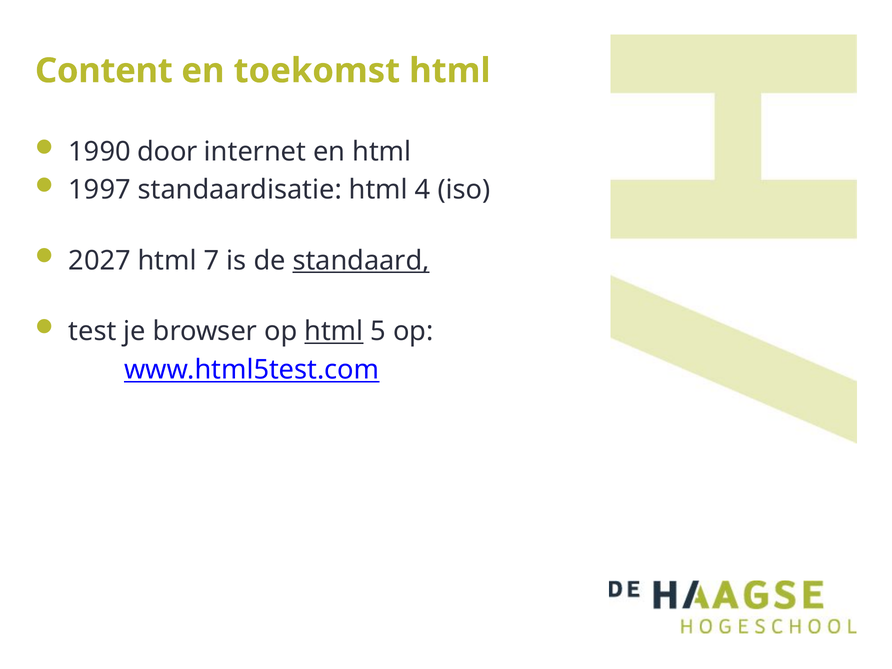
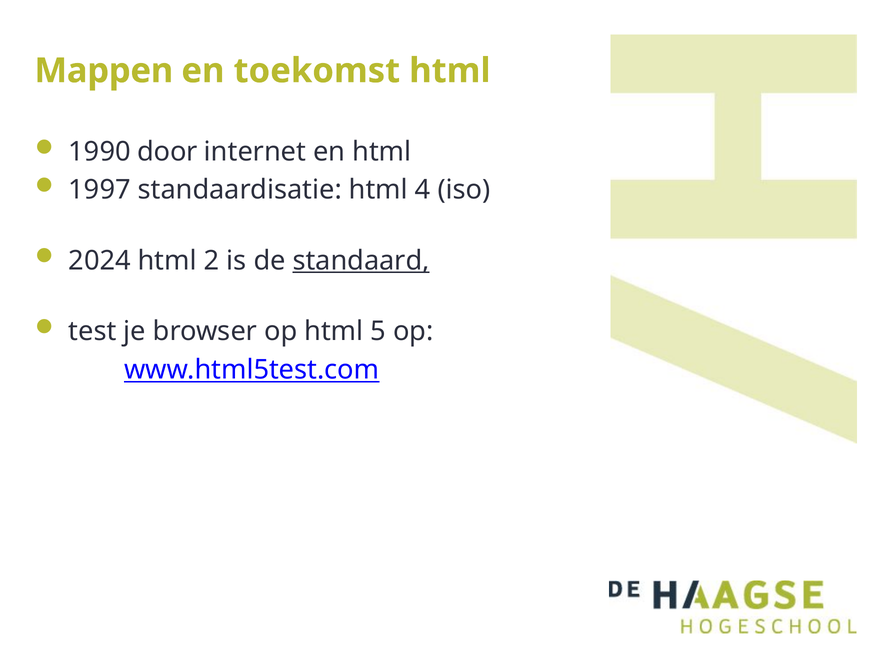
Content: Content -> Mappen
2027: 2027 -> 2024
7: 7 -> 2
html at (334, 331) underline: present -> none
